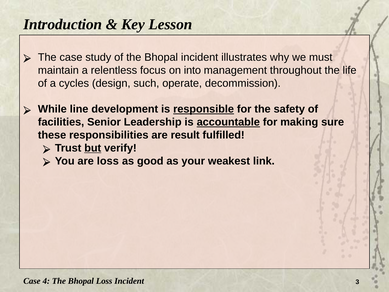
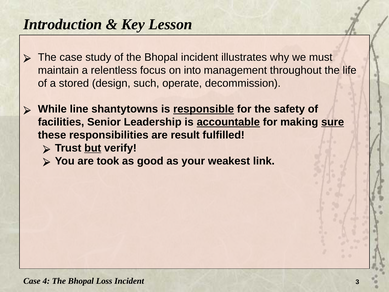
cycles: cycles -> stored
development: development -> shantytowns
sure underline: none -> present
are loss: loss -> took
